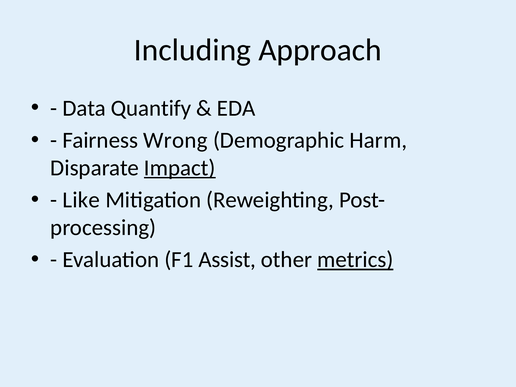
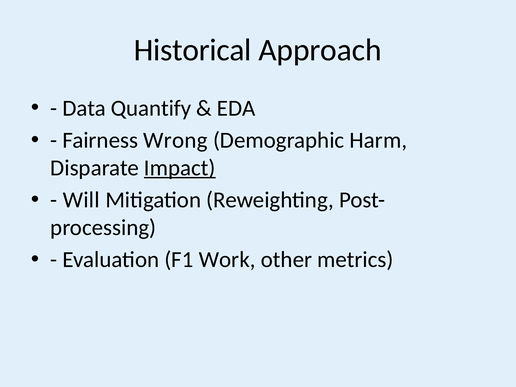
Including: Including -> Historical
Like: Like -> Will
Assist: Assist -> Work
metrics underline: present -> none
